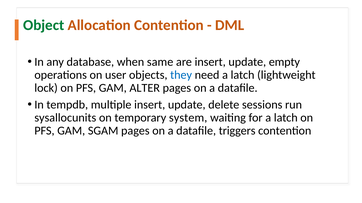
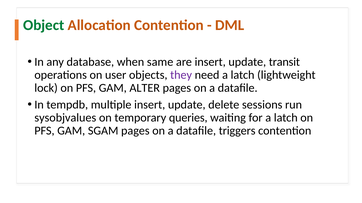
empty: empty -> transit
they colour: blue -> purple
sysallocunits: sysallocunits -> sysobjvalues
system: system -> queries
